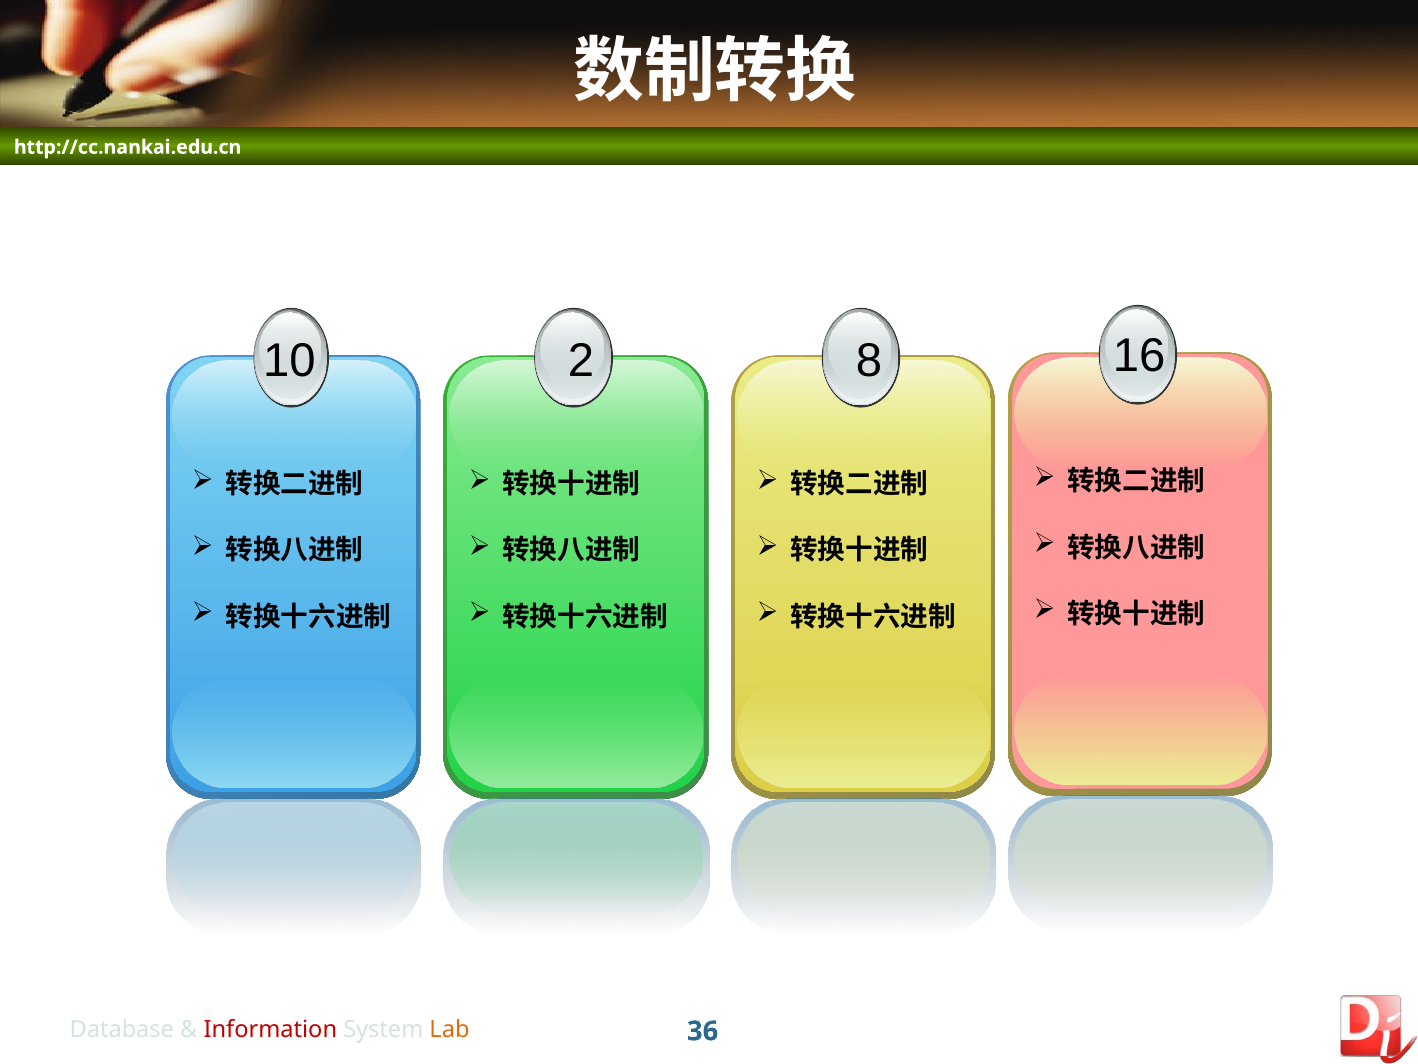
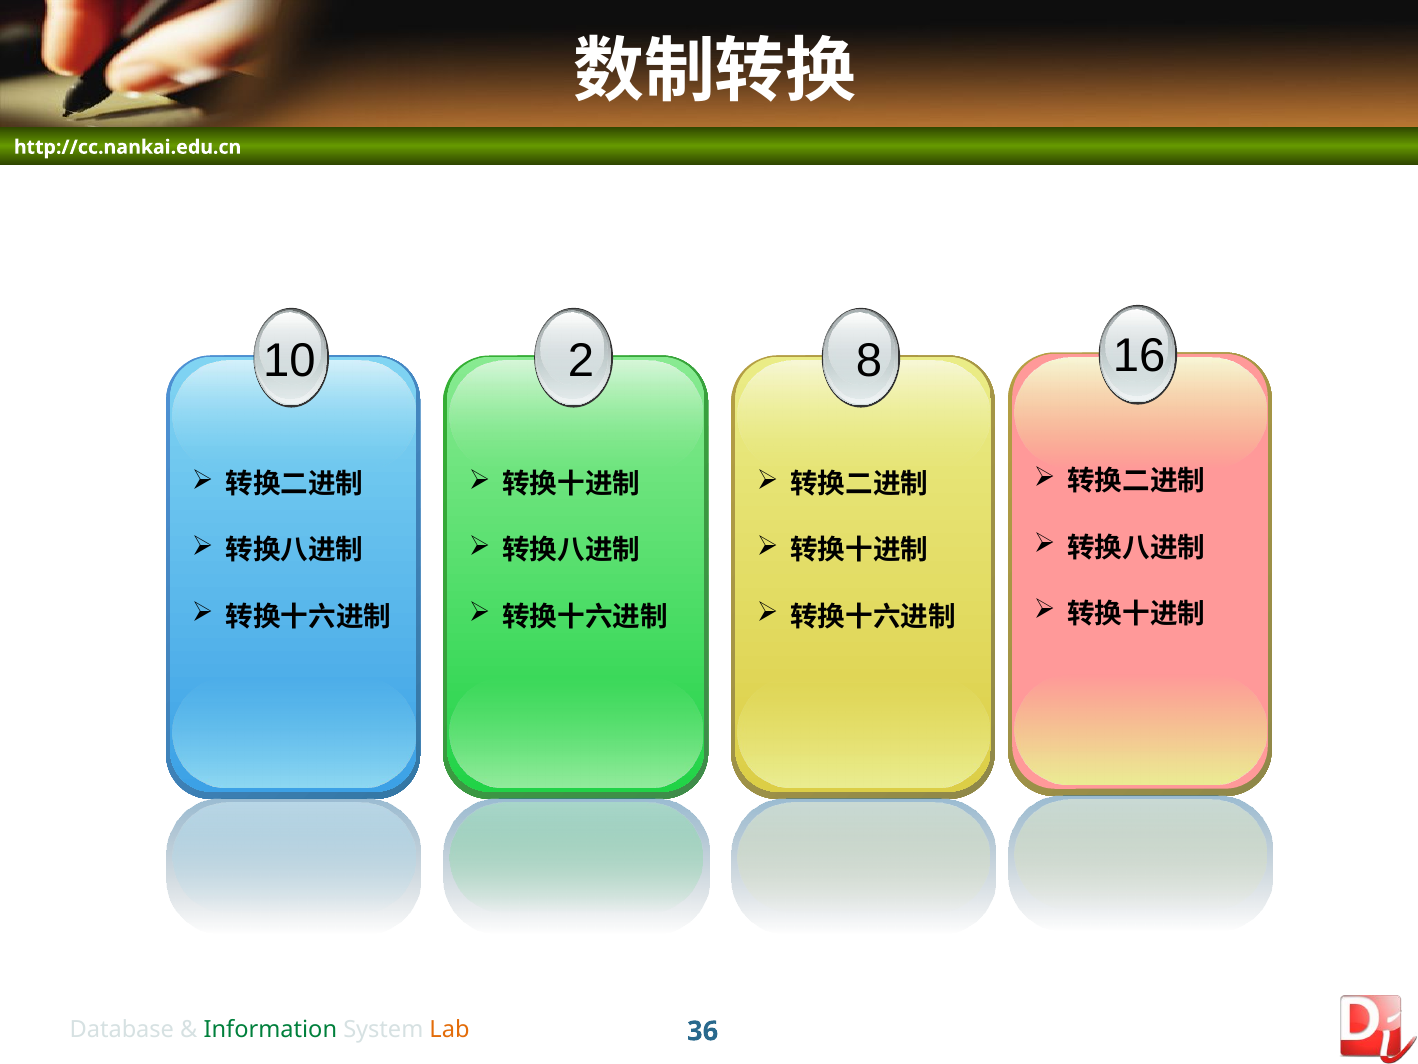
Information colour: red -> green
